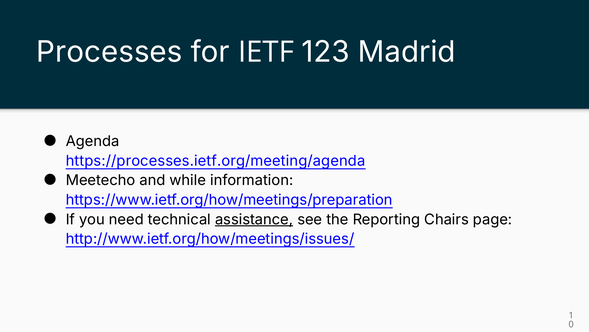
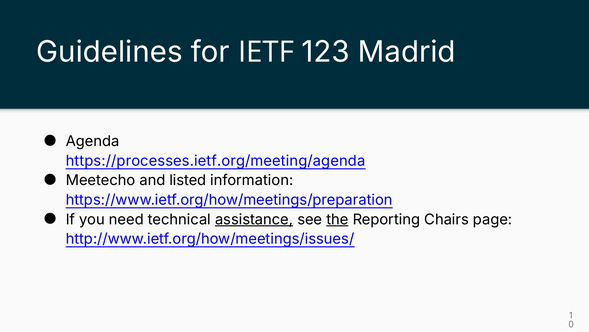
Processes: Processes -> Guidelines
while: while -> listed
the underline: none -> present
